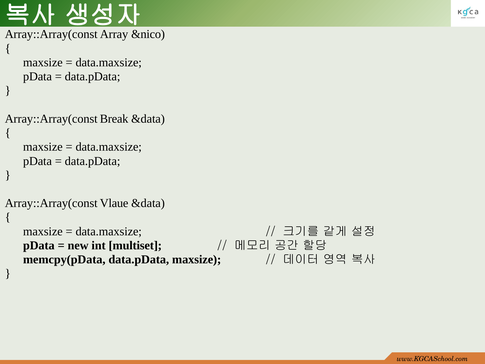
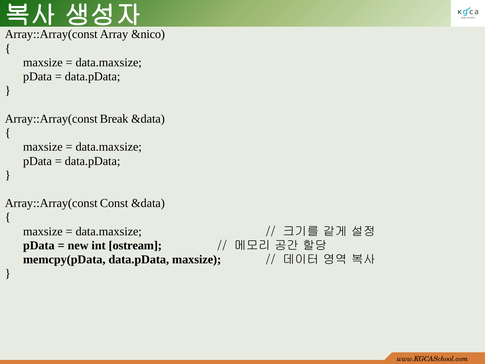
Vlaue: Vlaue -> Const
multiset: multiset -> ostream
